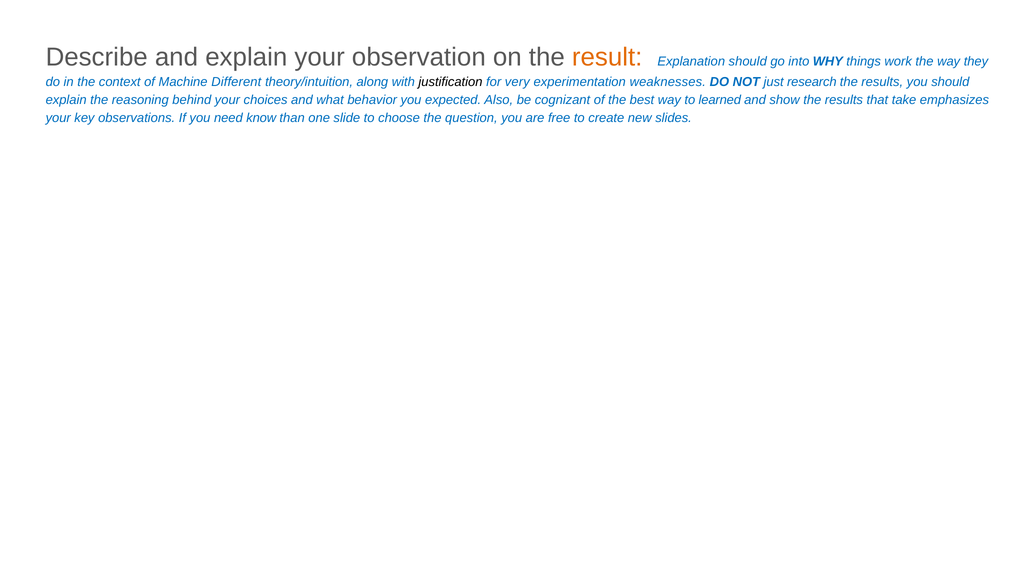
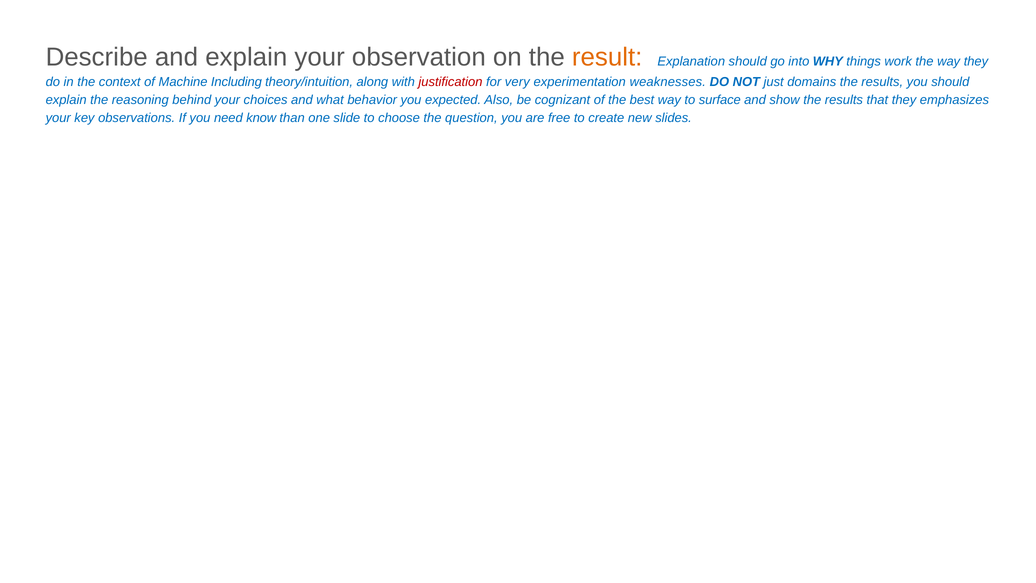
Different: Different -> Including
justification colour: black -> red
research: research -> domains
learned: learned -> surface
that take: take -> they
